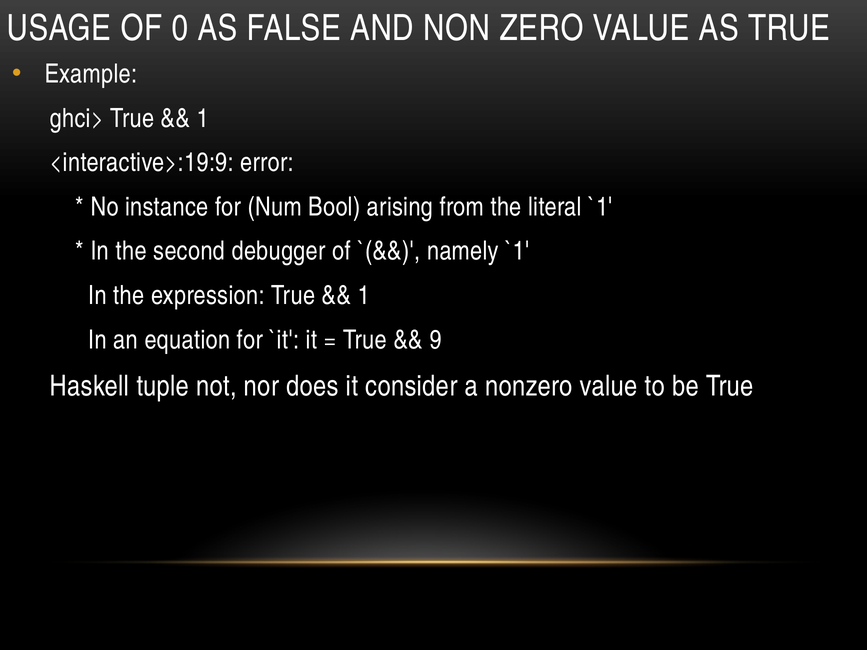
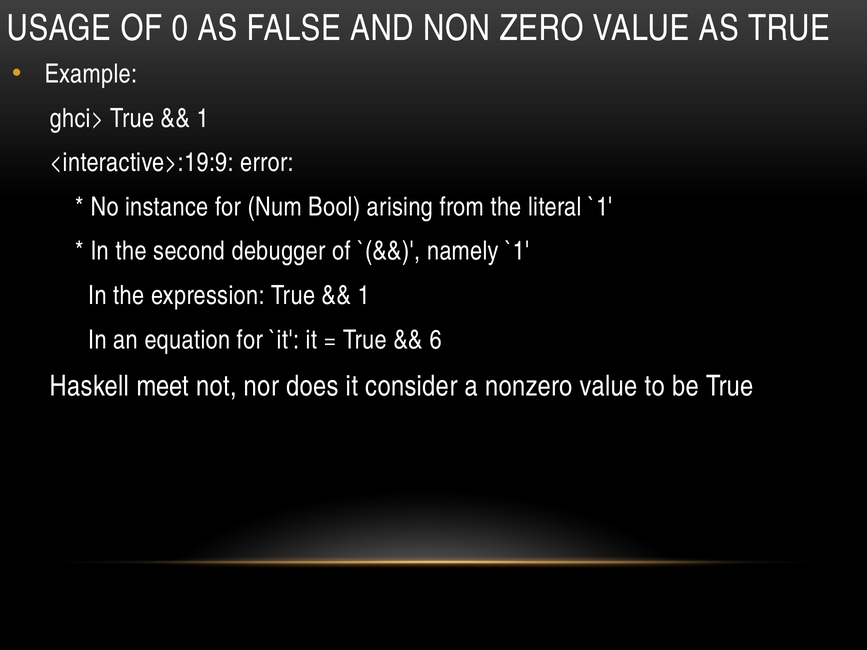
9: 9 -> 6
tuple: tuple -> meet
